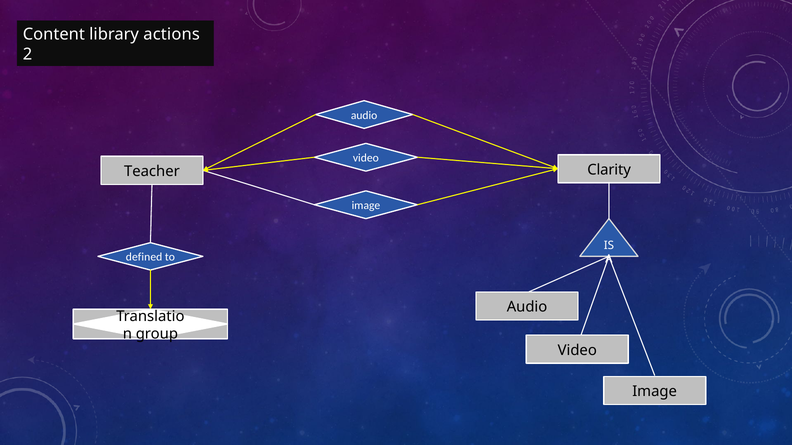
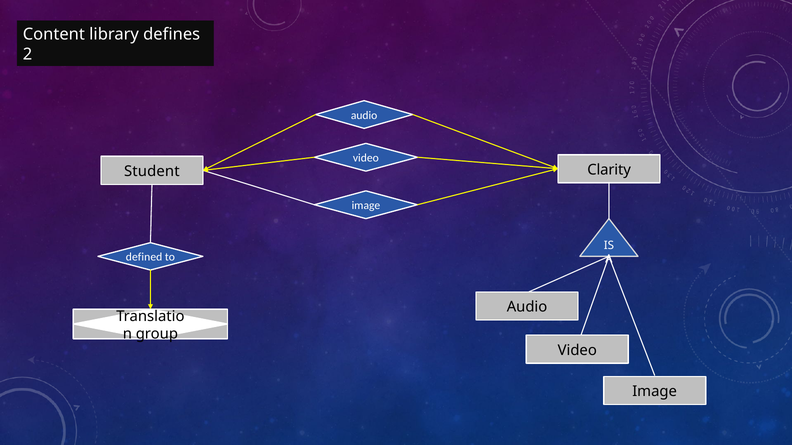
actions: actions -> defines
Teacher: Teacher -> Student
